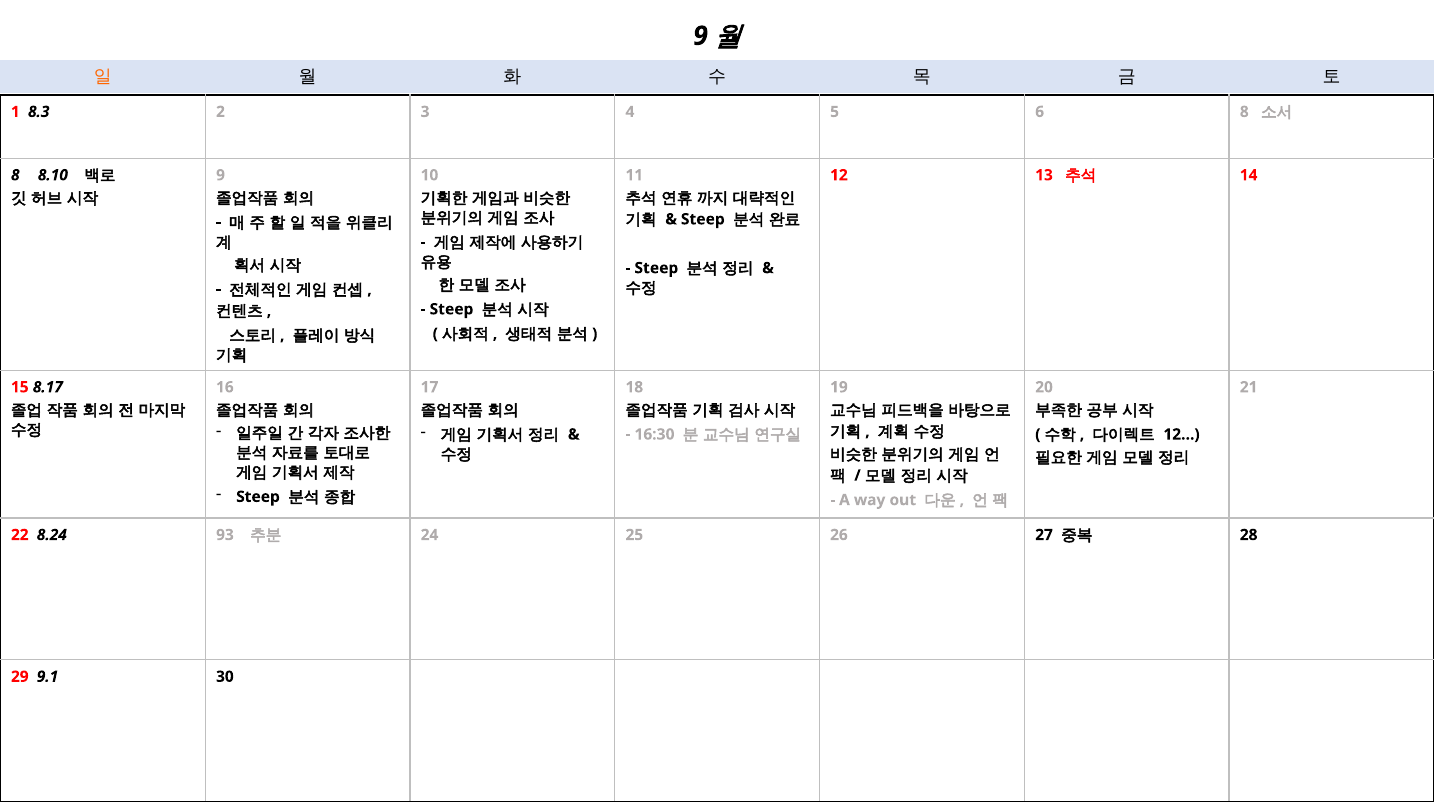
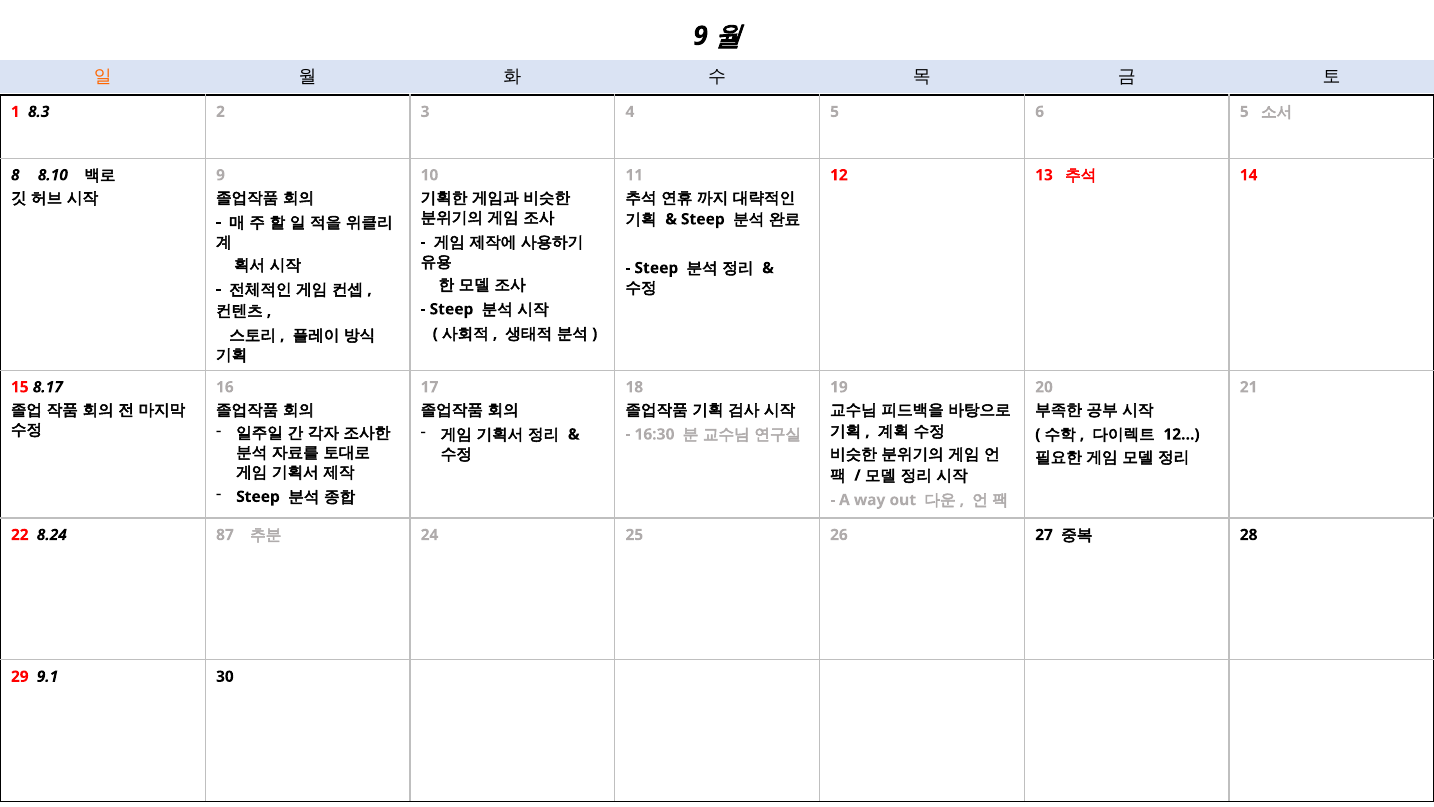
6 8: 8 -> 5
93: 93 -> 87
